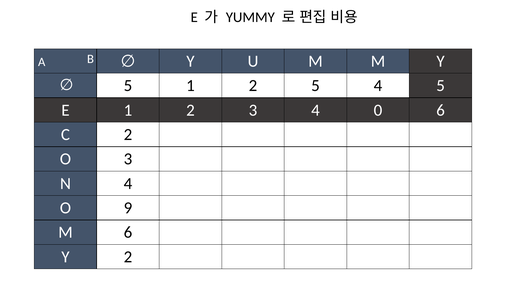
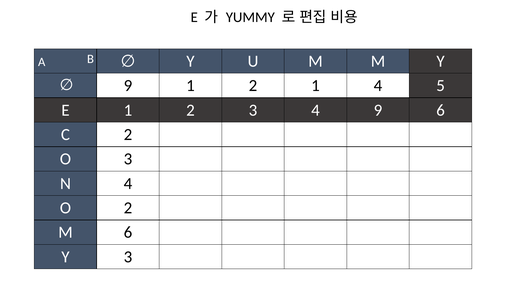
5 at (128, 86): 5 -> 9
2 5: 5 -> 1
4 0: 0 -> 9
O 9: 9 -> 2
Y 2: 2 -> 3
